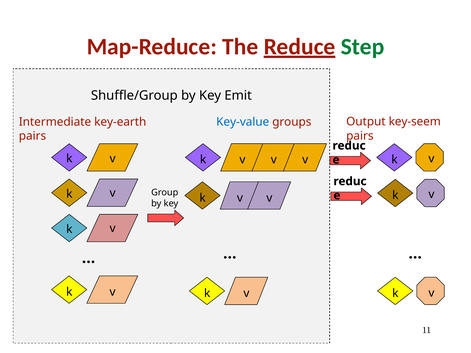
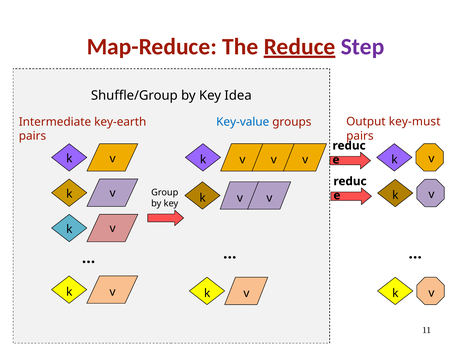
Step colour: green -> purple
Emit: Emit -> Idea
key-seem: key-seem -> key-must
